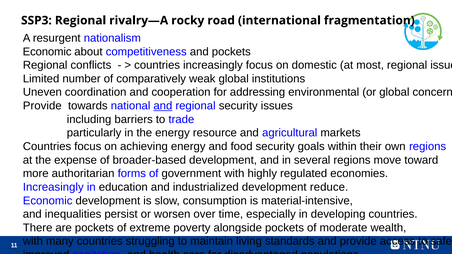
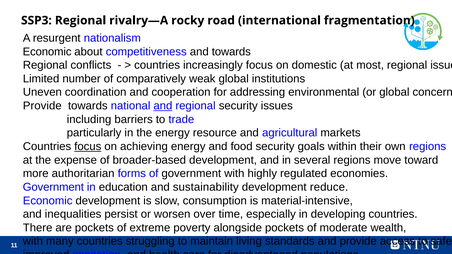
and pockets: pockets -> towards
focus at (88, 147) underline: none -> present
Increasingly at (53, 187): Increasingly -> Government
and industrialized: industrialized -> sustainability
